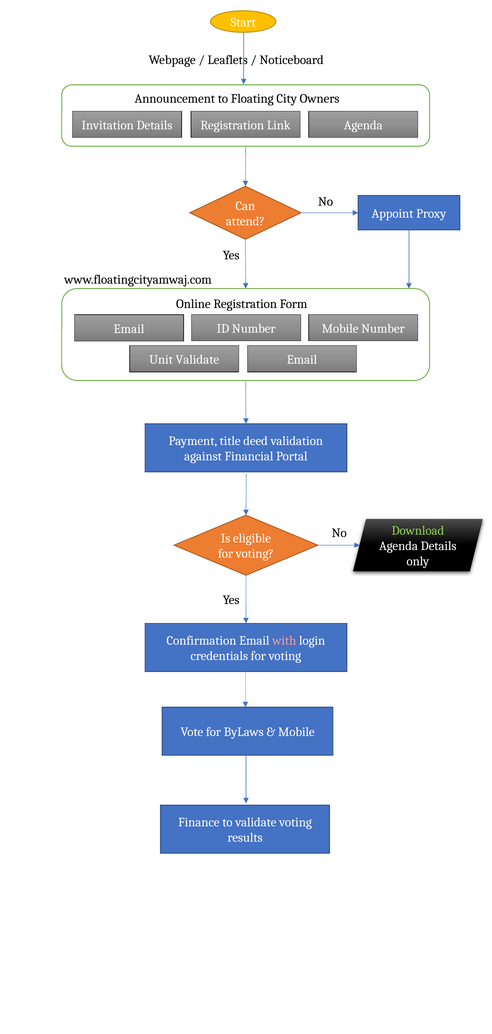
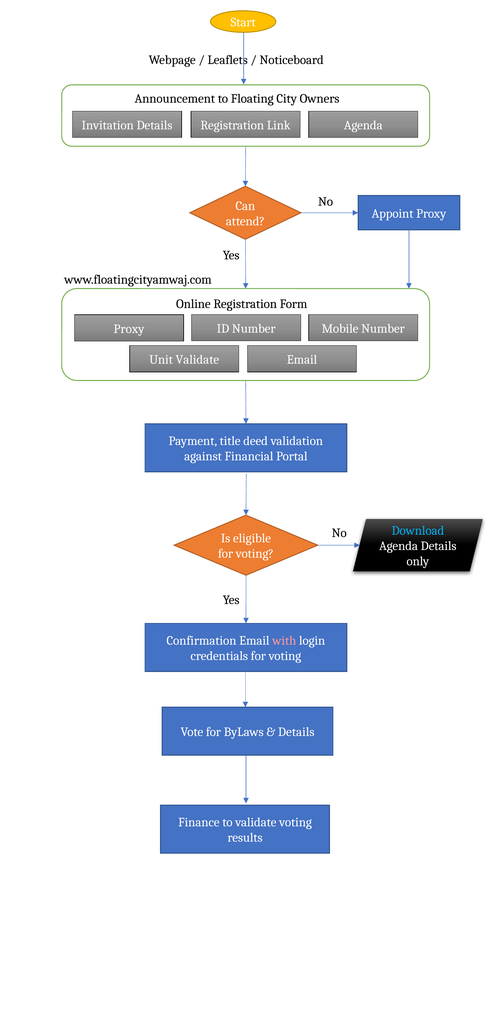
Email at (129, 329): Email -> Proxy
Download colour: light green -> light blue
Mobile at (296, 731): Mobile -> Details
